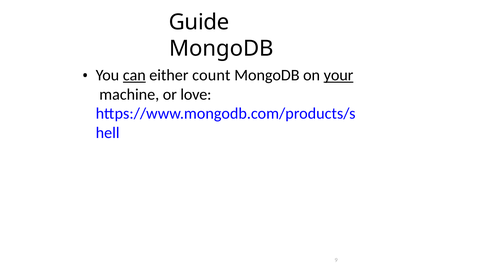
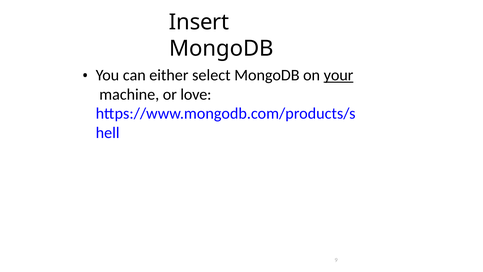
Guide: Guide -> Insert
can underline: present -> none
count: count -> select
